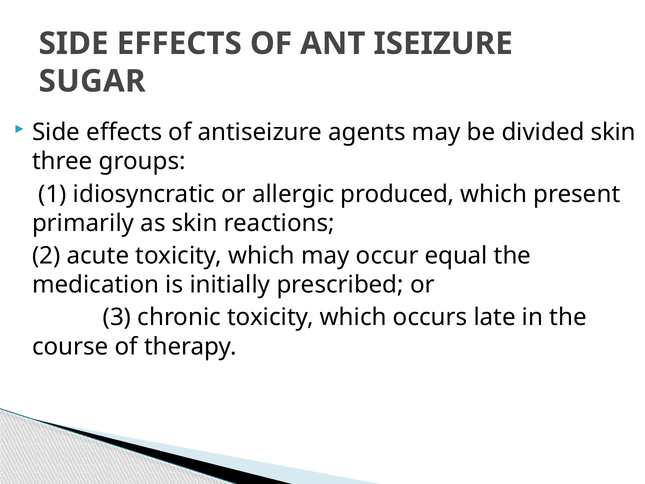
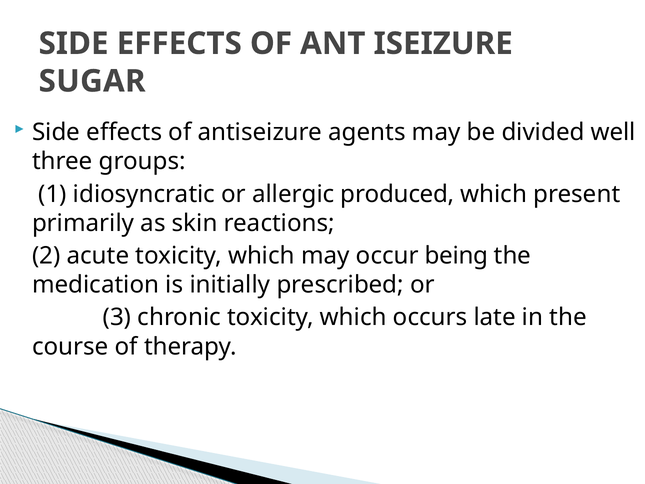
divided skin: skin -> well
equal: equal -> being
